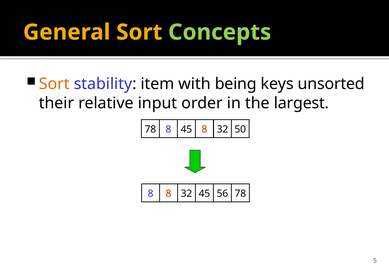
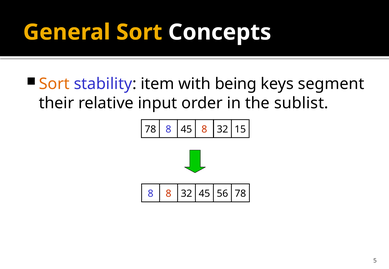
Concepts colour: light green -> white
unsorted: unsorted -> segment
largest: largest -> sublist
50: 50 -> 15
